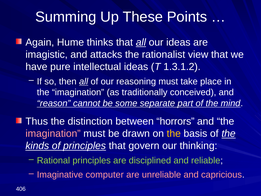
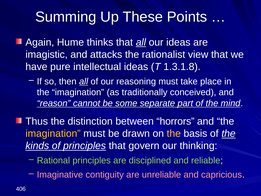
1.3.1.2: 1.3.1.2 -> 1.3.1.8
imagination at (53, 133) colour: pink -> yellow
computer: computer -> contiguity
